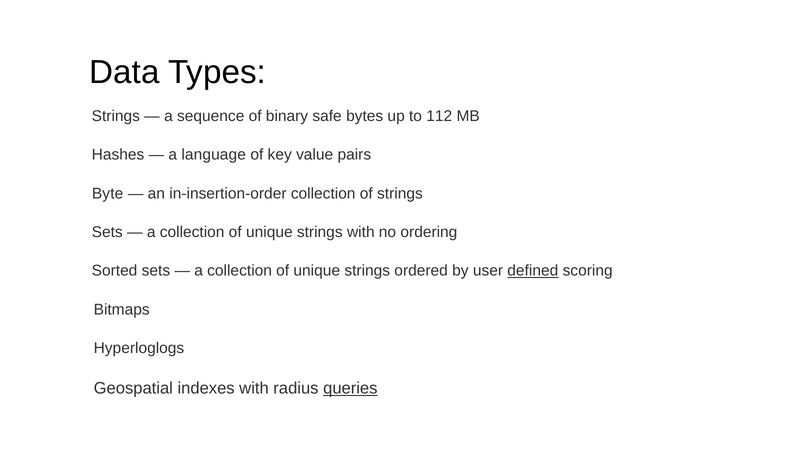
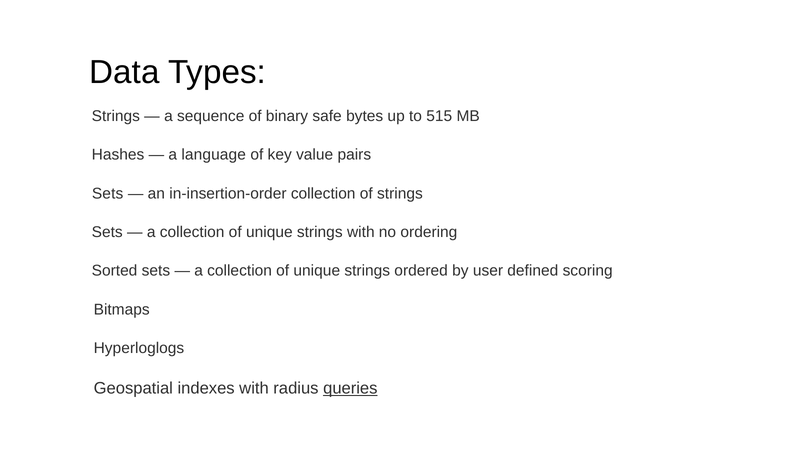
112: 112 -> 515
Byte at (108, 193): Byte -> Sets
defined underline: present -> none
